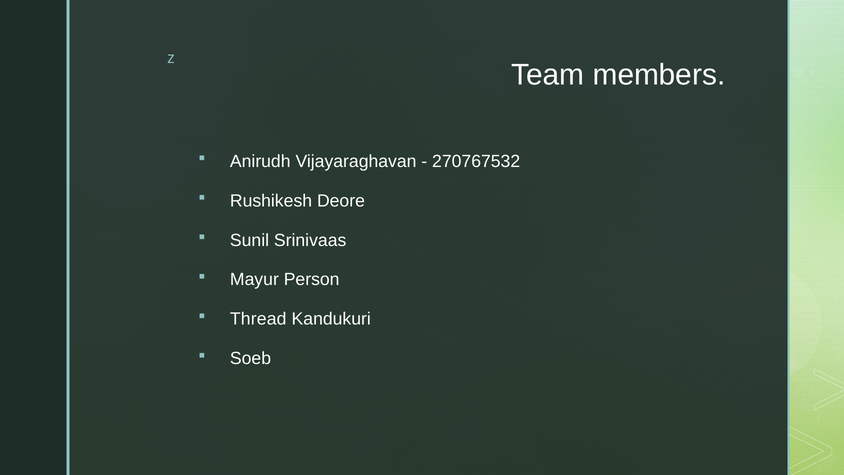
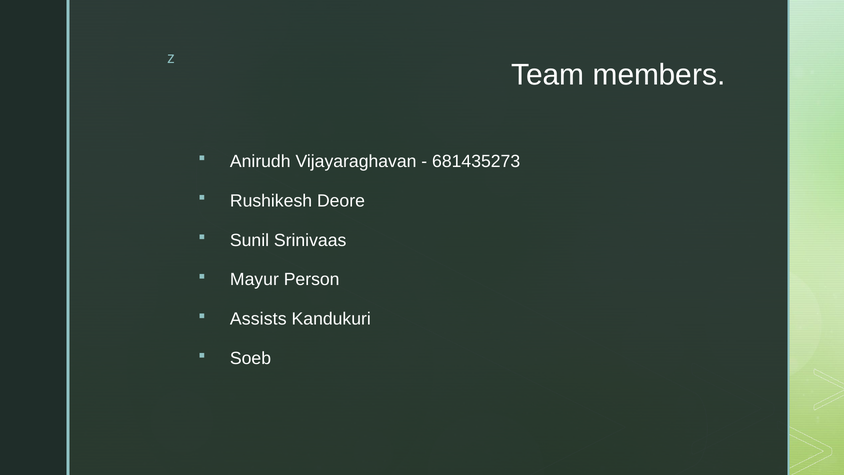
270767532: 270767532 -> 681435273
Thread: Thread -> Assists
